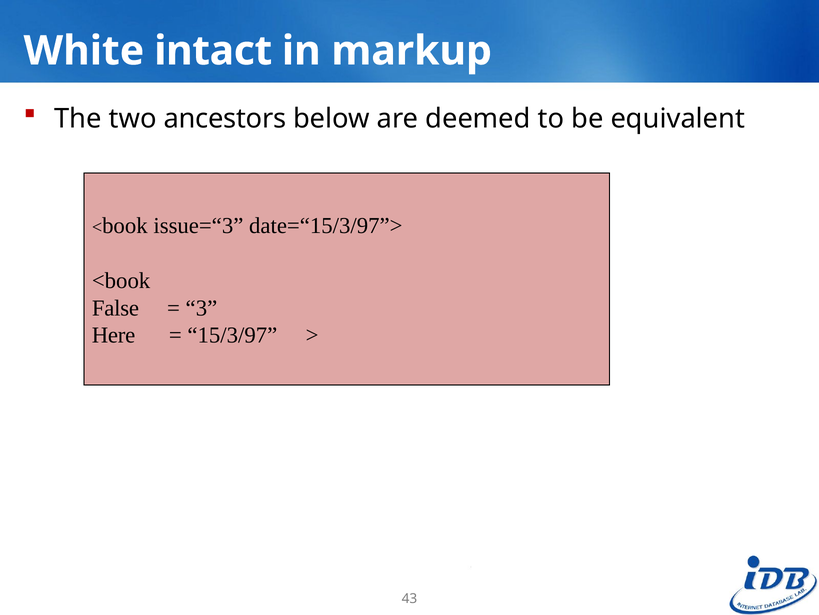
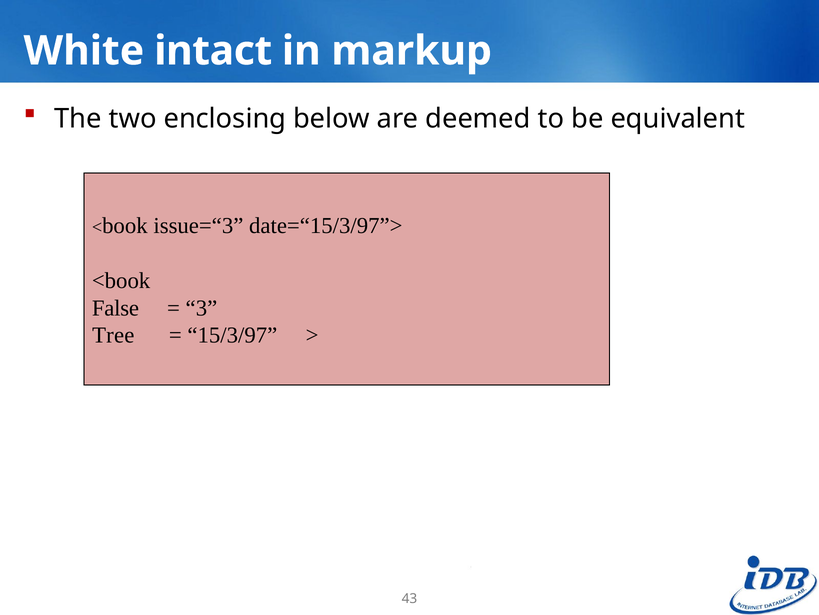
ancestors: ancestors -> enclosing
Here: Here -> Tree
